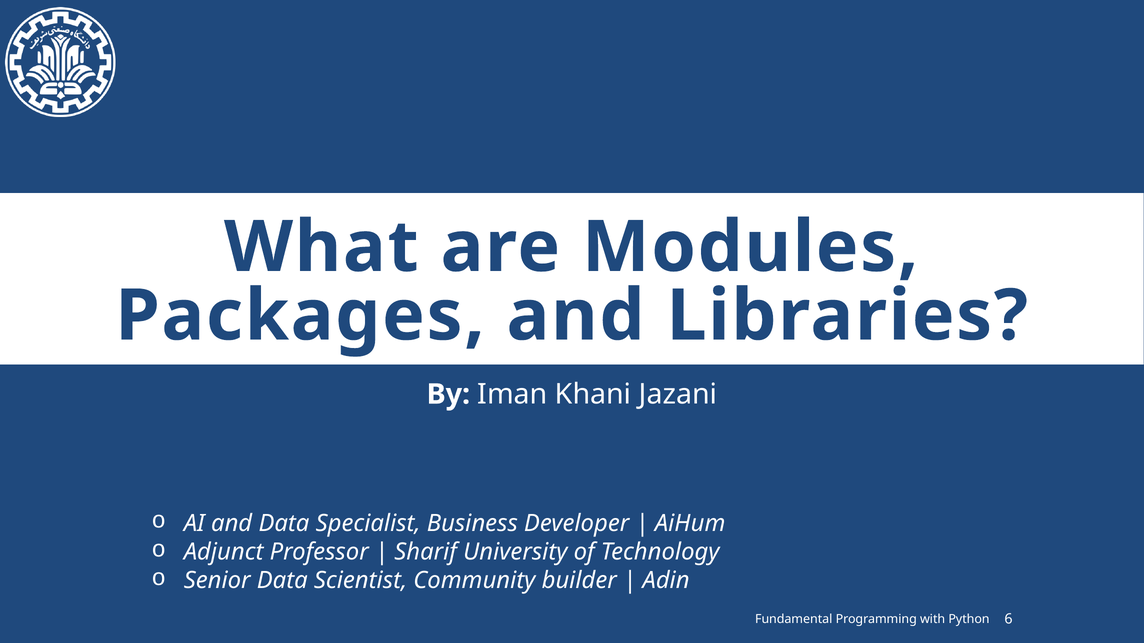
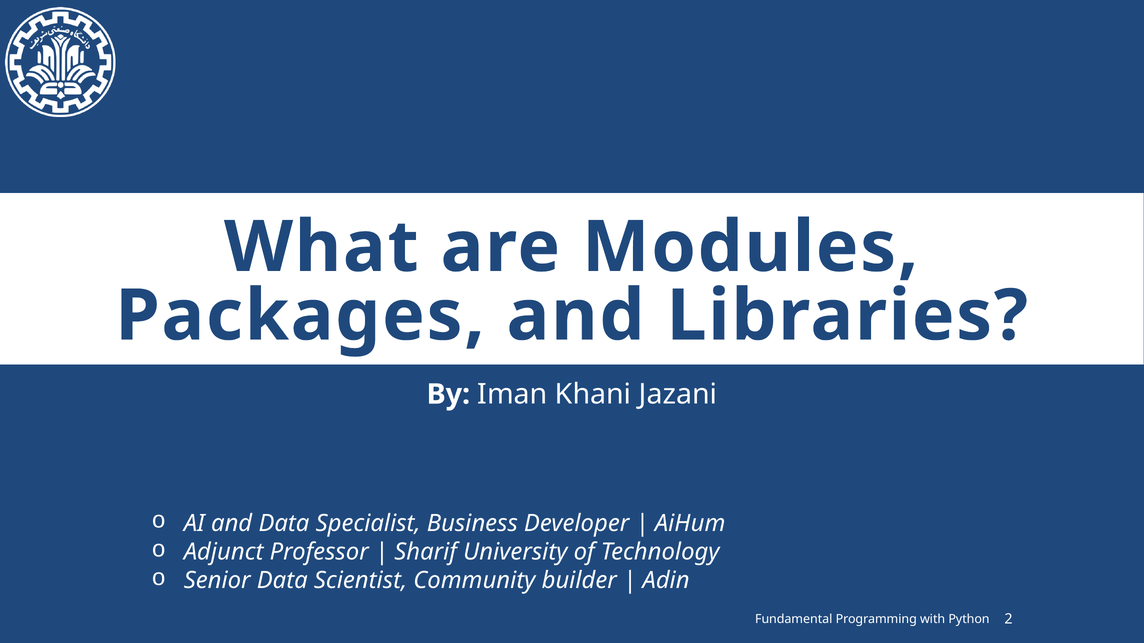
6: 6 -> 2
